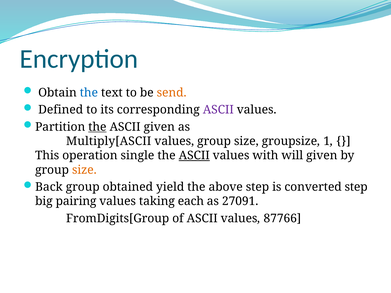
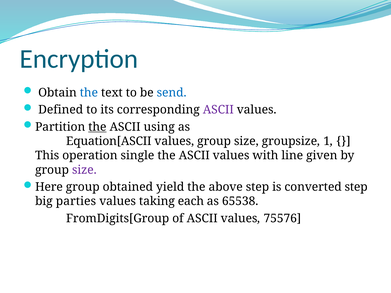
send colour: orange -> blue
ASCII given: given -> using
Multiply[ASCII: Multiply[ASCII -> Equation[ASCII
ASCII at (194, 156) underline: present -> none
will: will -> line
size at (84, 170) colour: orange -> purple
Back: Back -> Here
pairing: pairing -> parties
27091: 27091 -> 65538
87766: 87766 -> 75576
